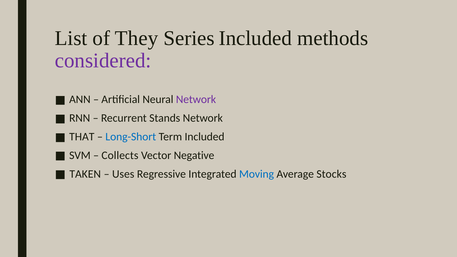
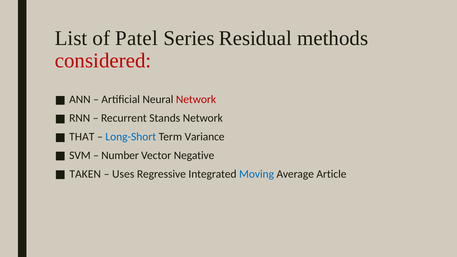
They: They -> Patel
Series Included: Included -> Residual
considered colour: purple -> red
Network at (196, 100) colour: purple -> red
Term Included: Included -> Variance
Collects: Collects -> Number
Stocks: Stocks -> Article
